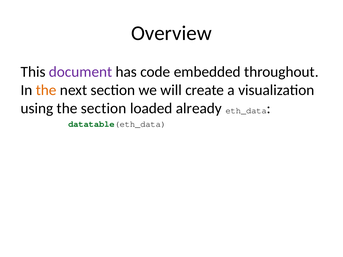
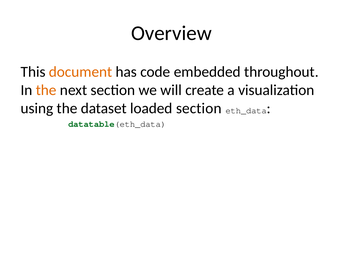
document colour: purple -> orange
the section: section -> dataset
loaded already: already -> section
